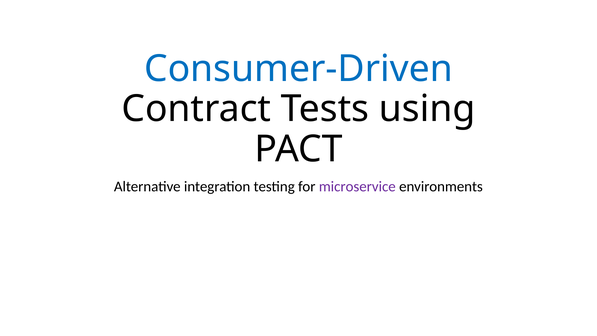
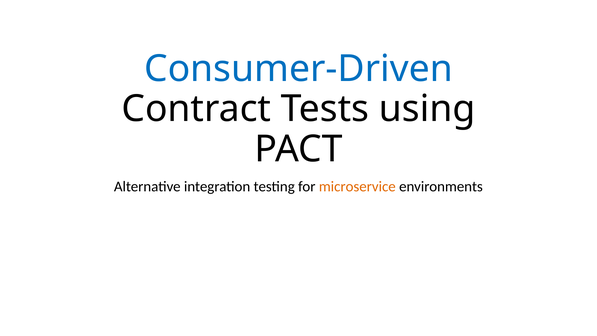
microservice colour: purple -> orange
